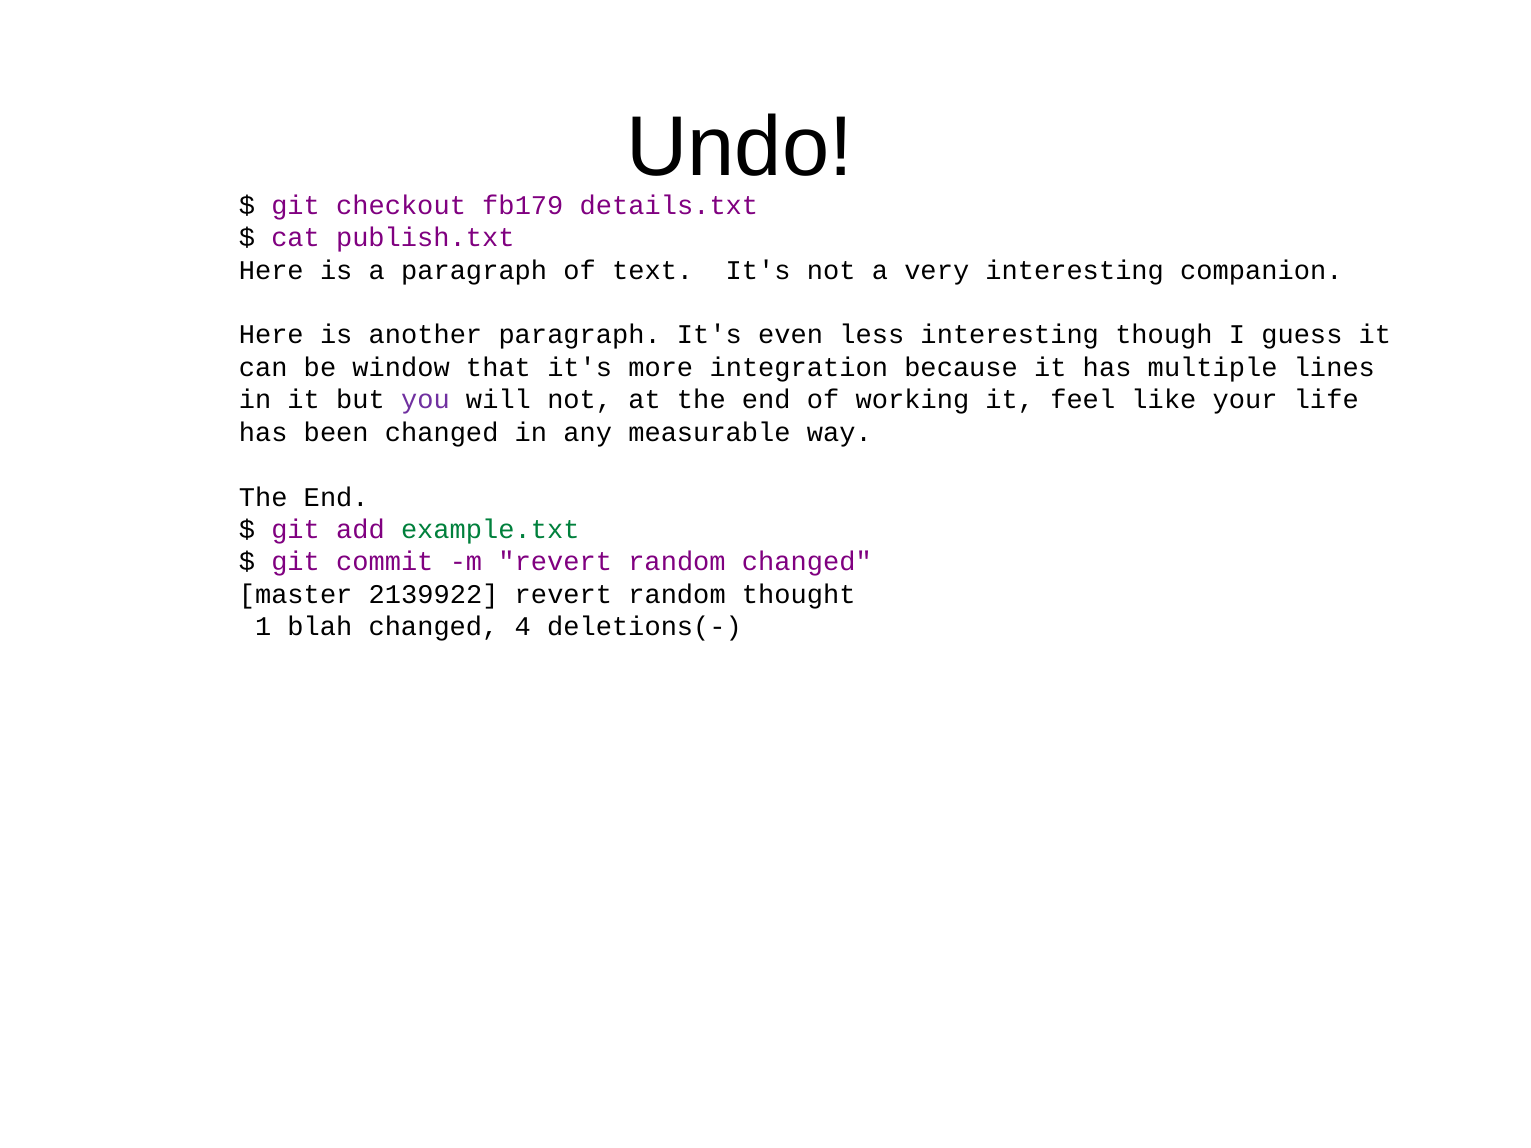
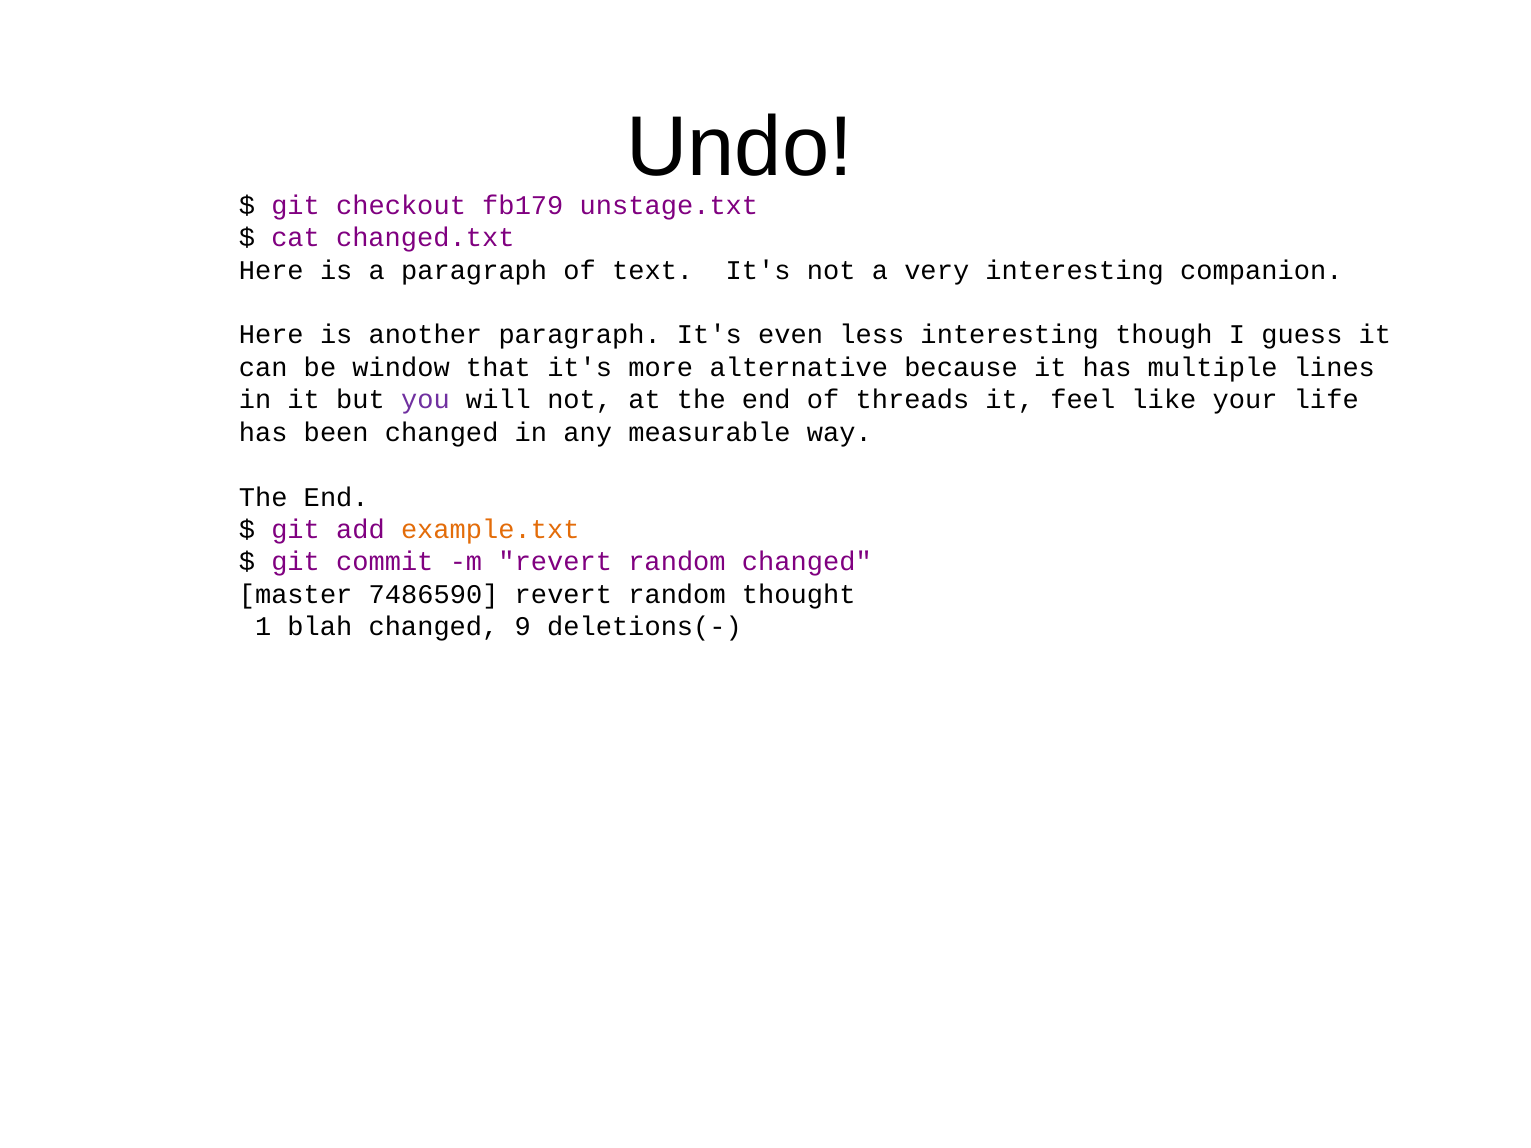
details.txt: details.txt -> unstage.txt
publish.txt: publish.txt -> changed.txt
integration: integration -> alternative
working: working -> threads
example.txt colour: green -> orange
2139922: 2139922 -> 7486590
4: 4 -> 9
